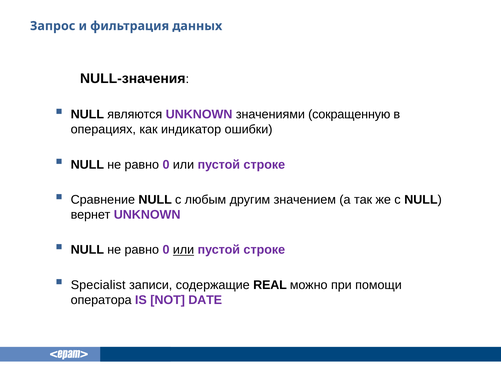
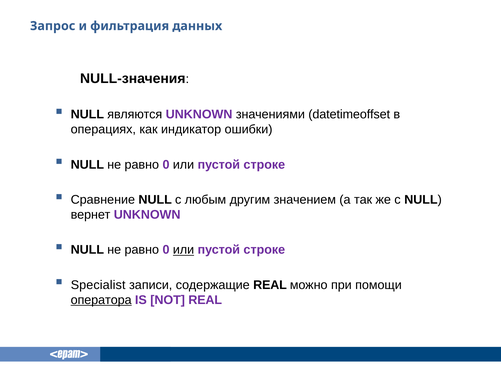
сокращенную: сокращенную -> datetimeoffset
оператора underline: none -> present
NOT DATE: DATE -> REAL
